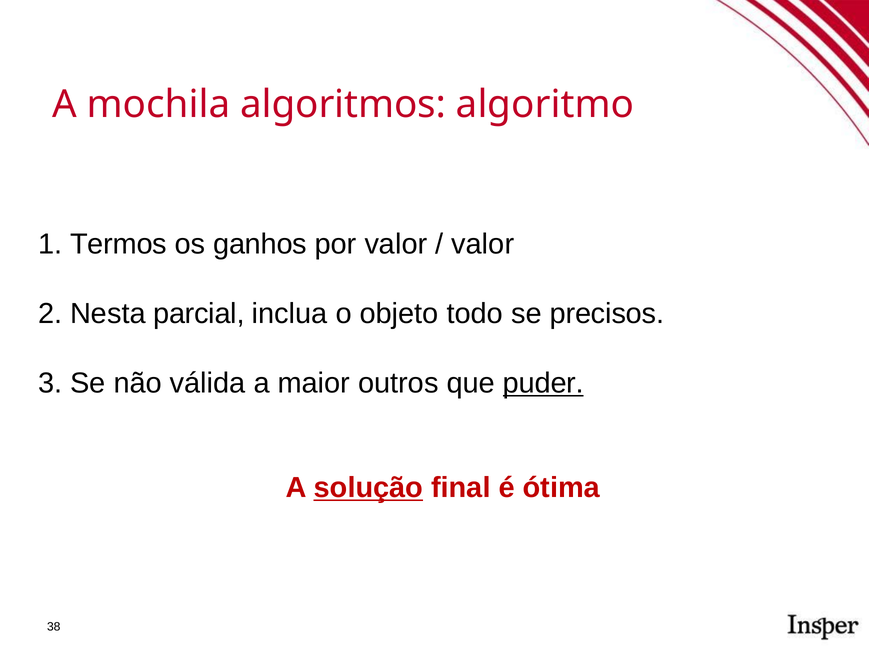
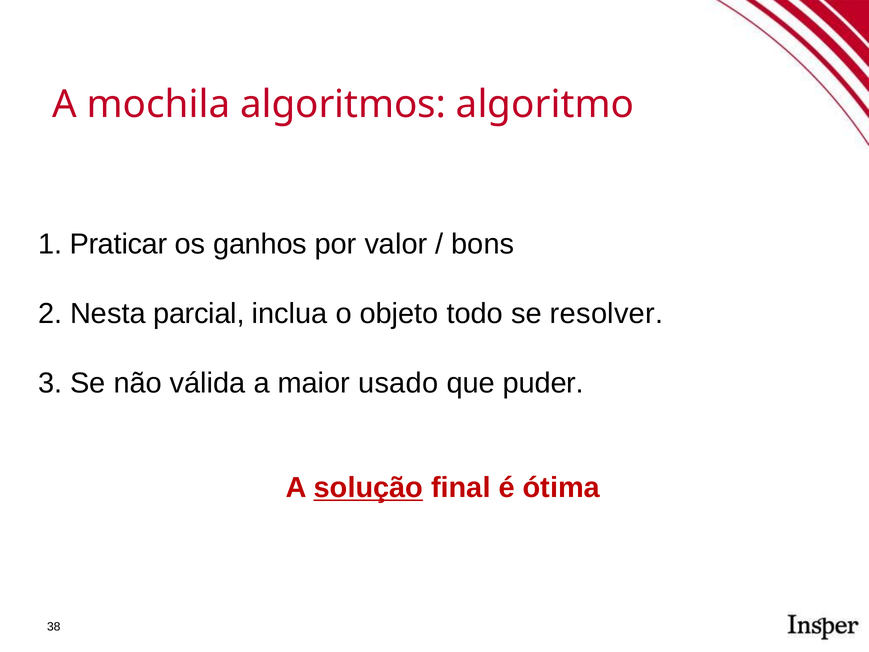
Termos: Termos -> Praticar
valor at (483, 244): valor -> bons
precisos: precisos -> resolver
outros: outros -> usado
puder underline: present -> none
